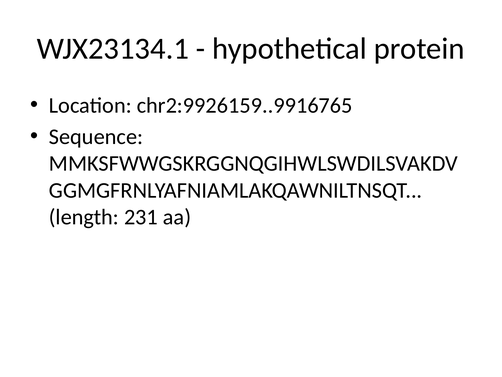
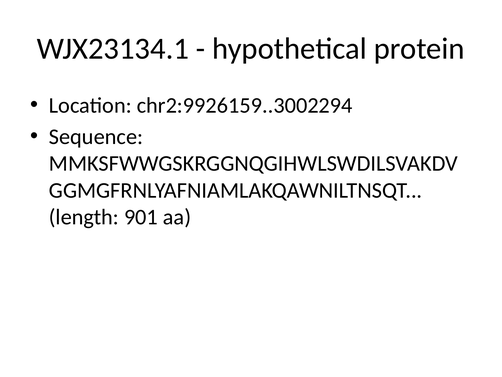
chr2:9926159..9916765: chr2:9926159..9916765 -> chr2:9926159..3002294
231: 231 -> 901
